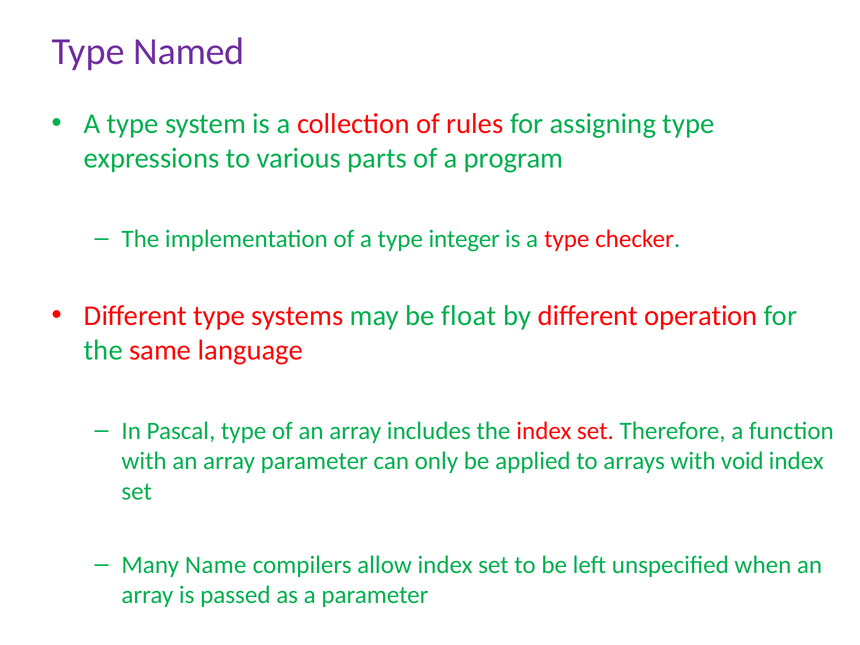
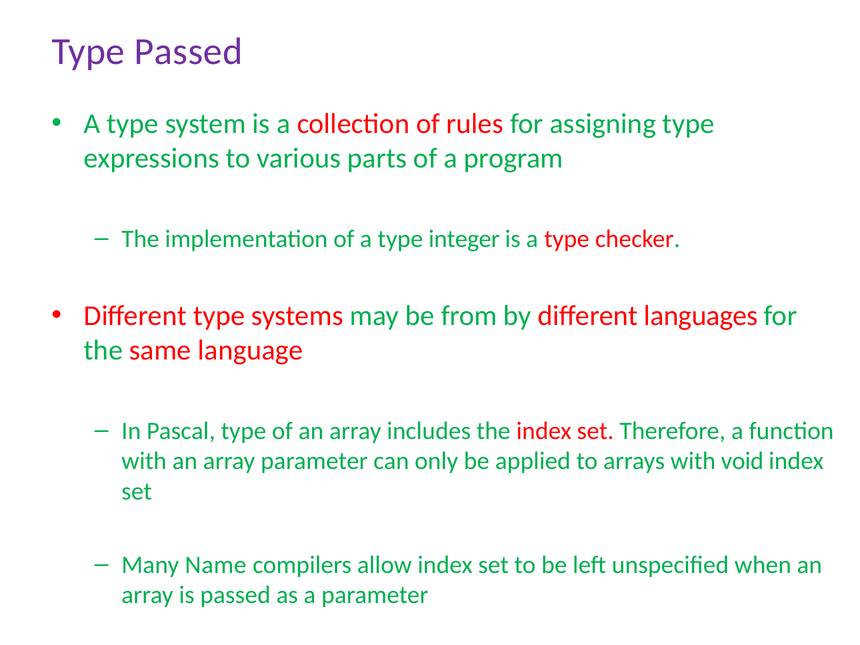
Type Named: Named -> Passed
float: float -> from
operation: operation -> languages
